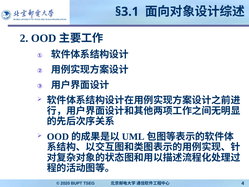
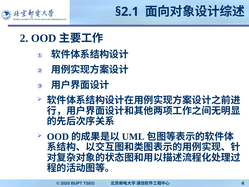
§3.1: §3.1 -> §2.1
